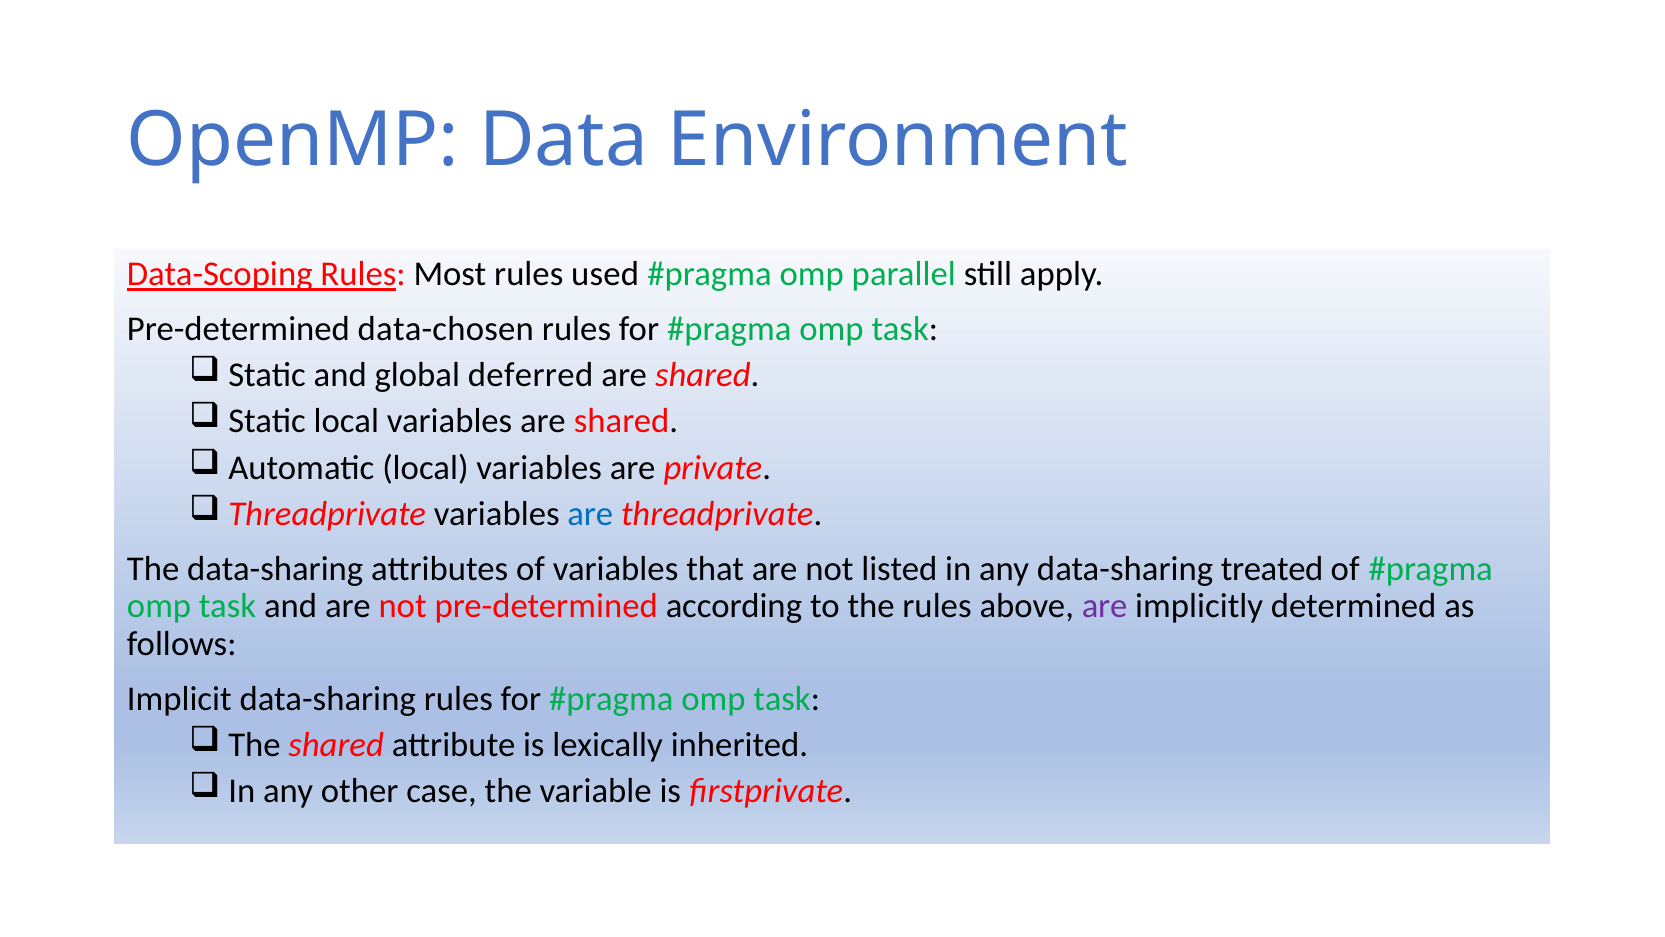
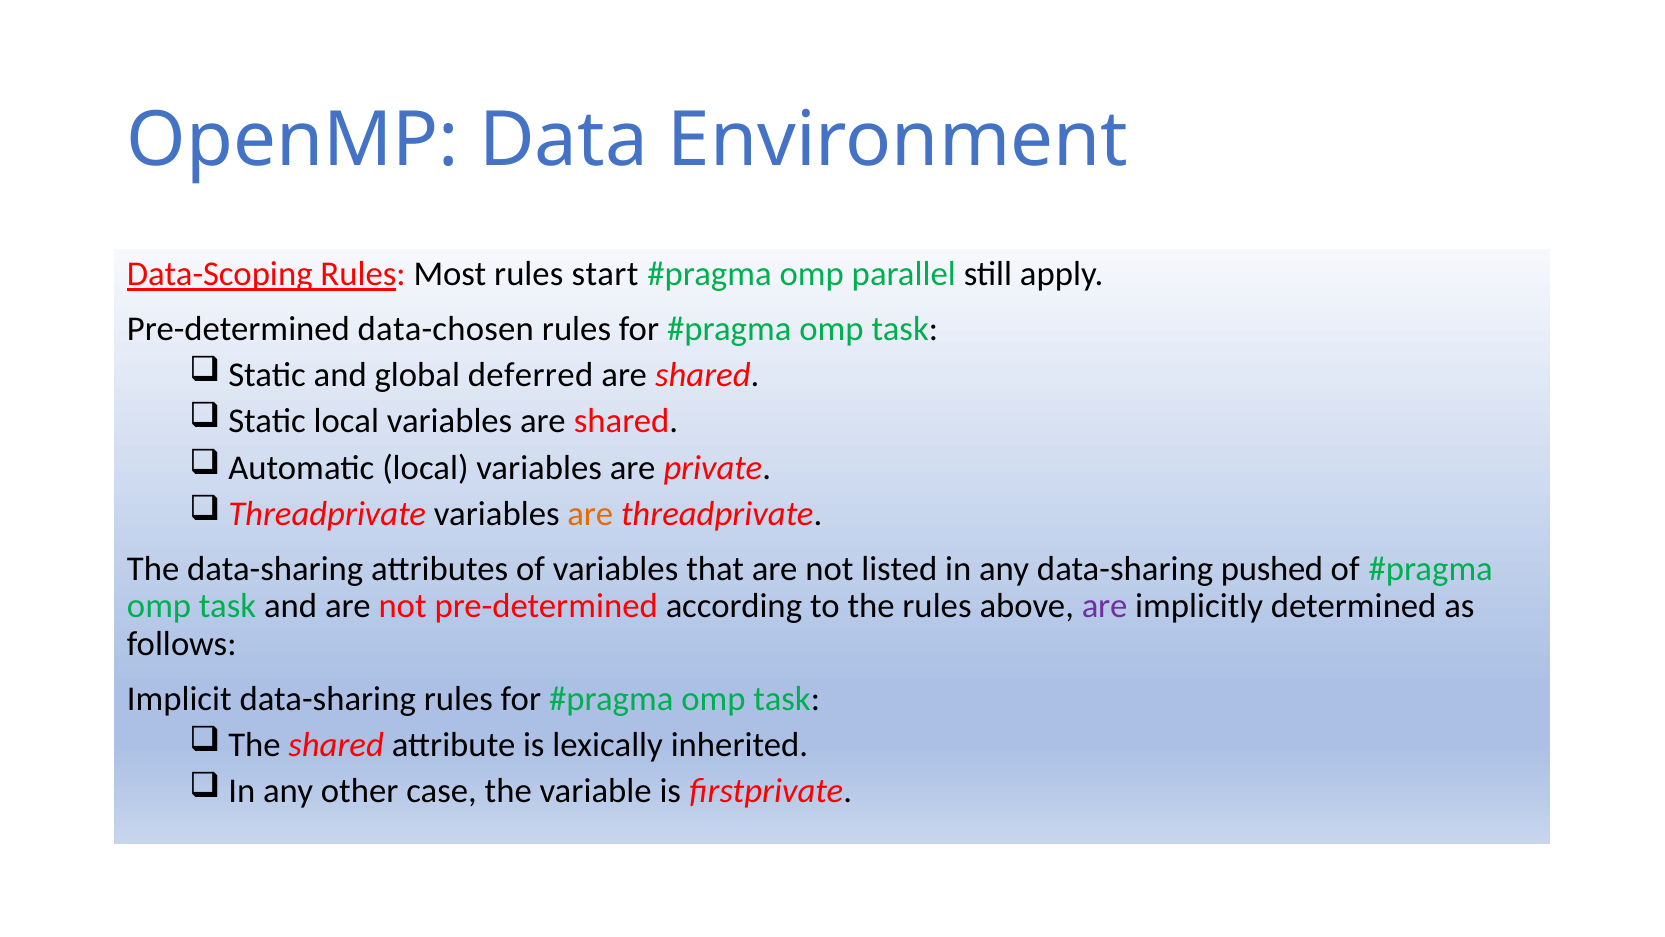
used: used -> start
are at (590, 514) colour: blue -> orange
treated: treated -> pushed
